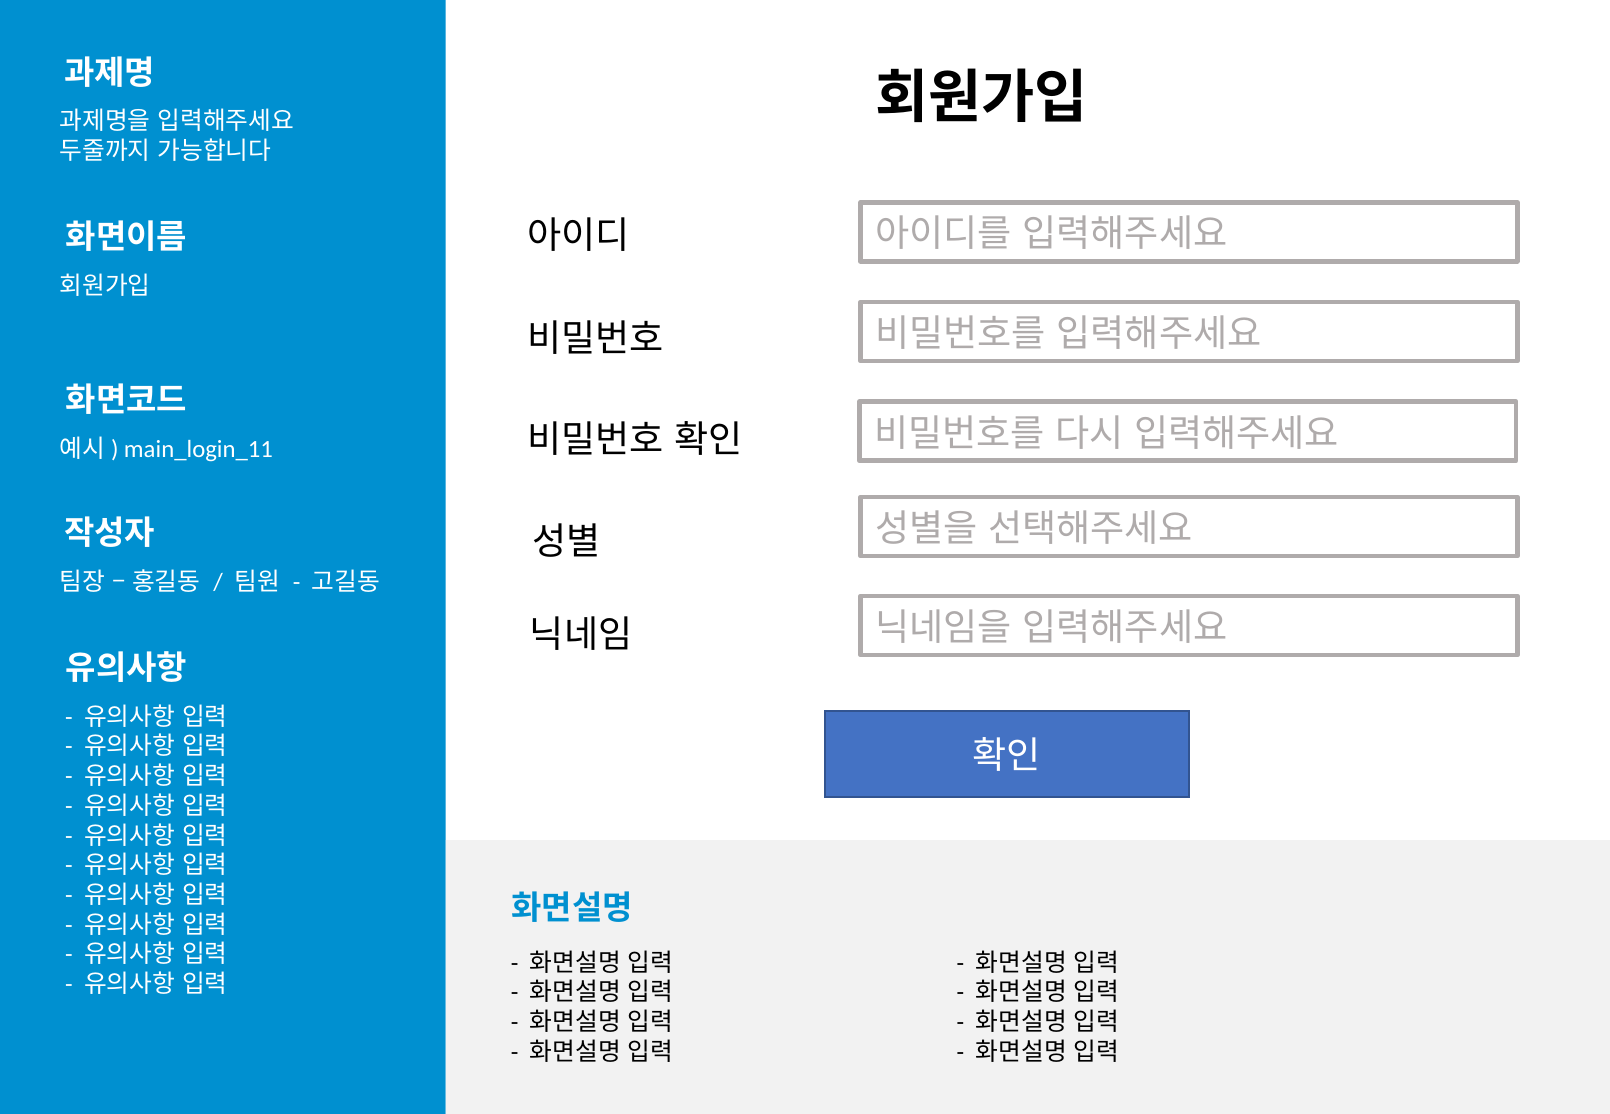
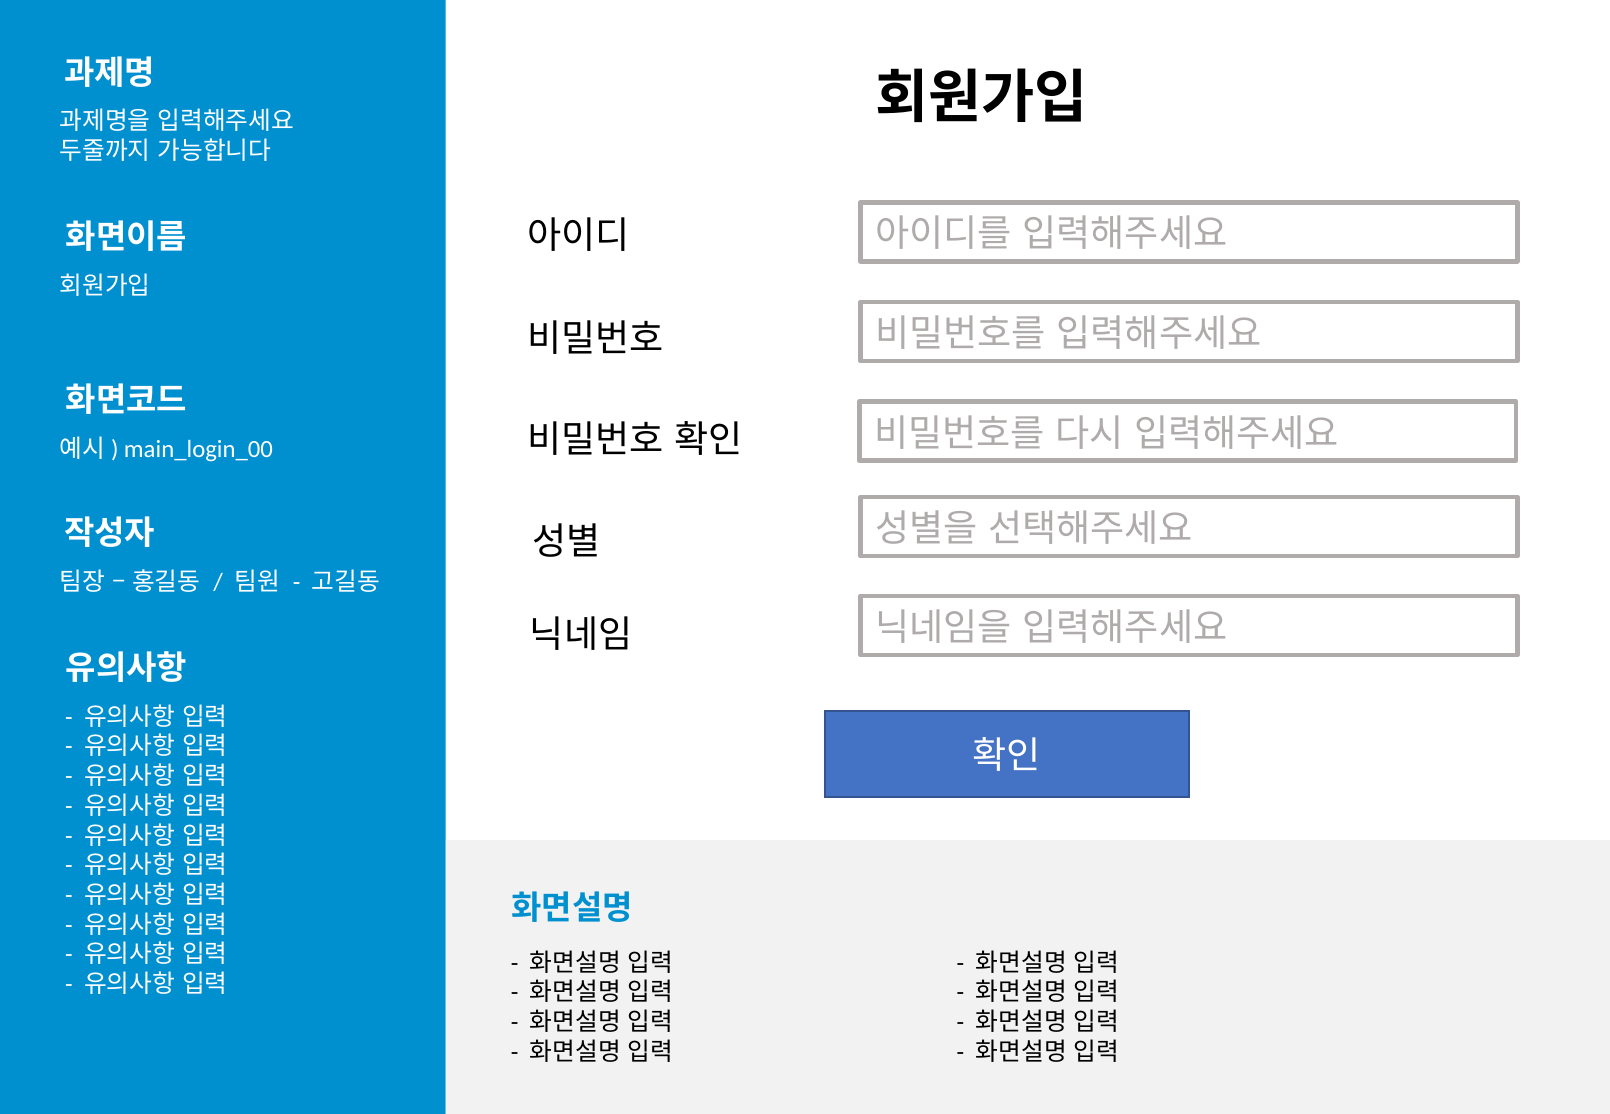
main_login_11: main_login_11 -> main_login_00
